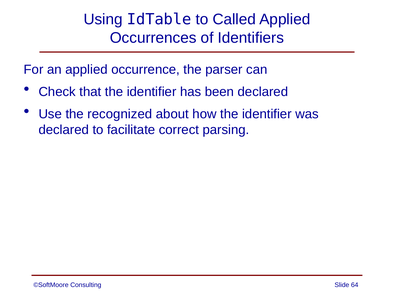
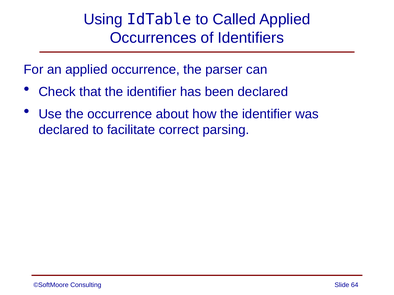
the recognized: recognized -> occurrence
